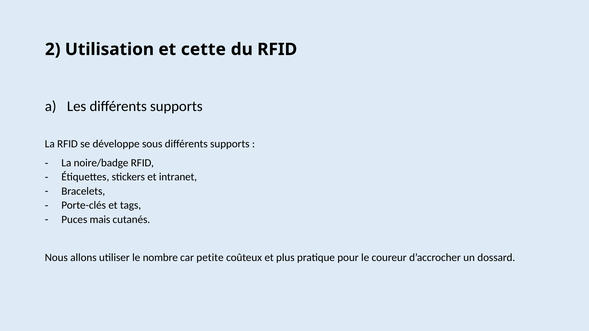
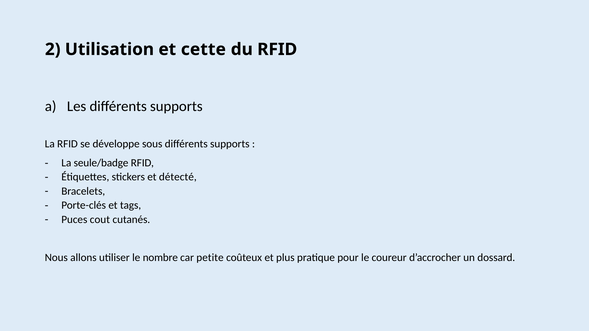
noire/badge: noire/badge -> seule/badge
intranet: intranet -> détecté
mais: mais -> cout
